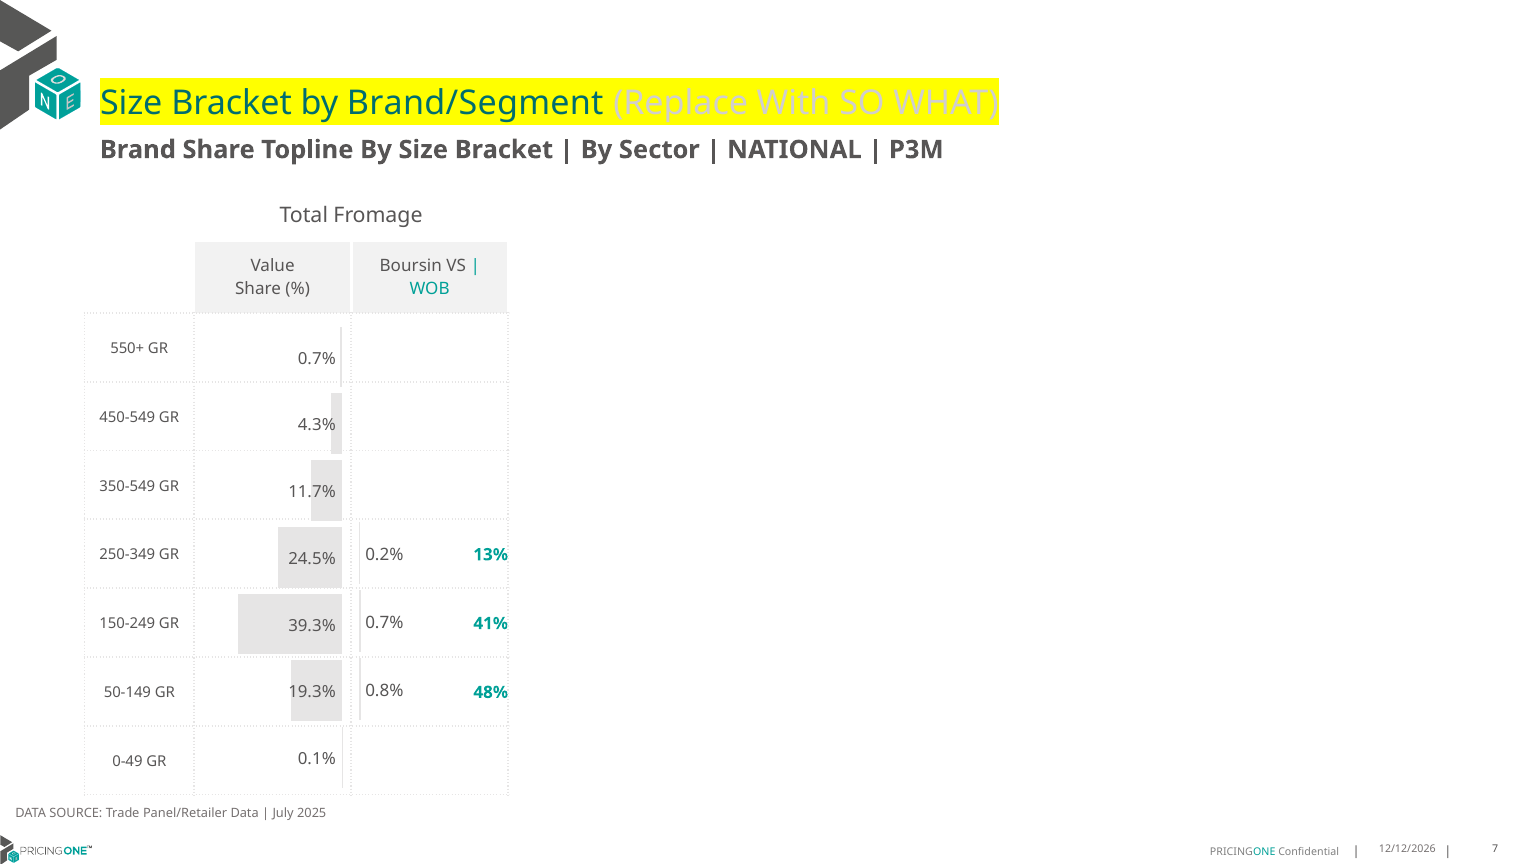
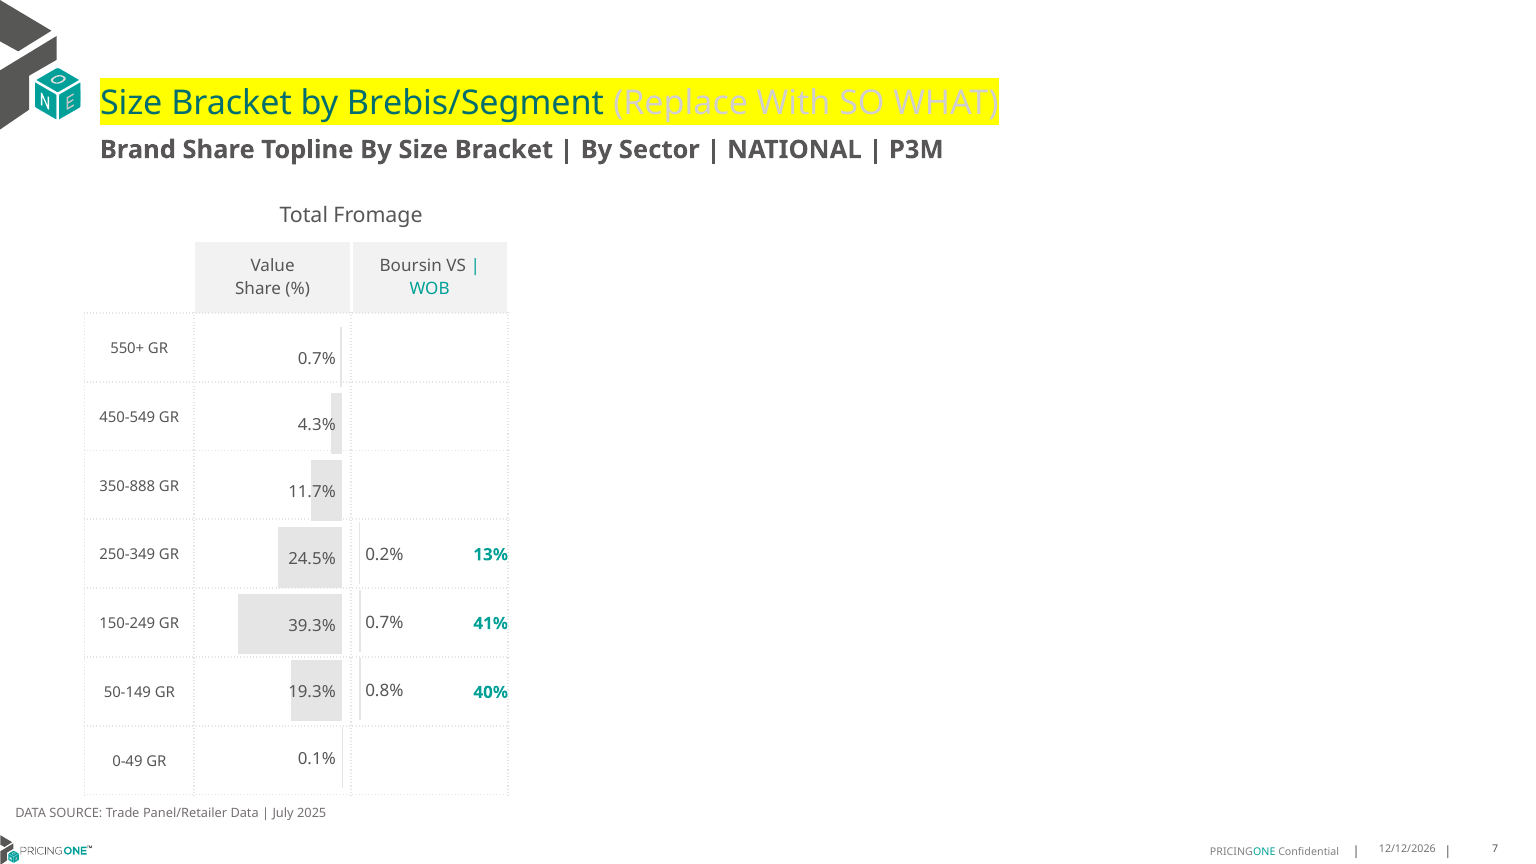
Brand/Segment: Brand/Segment -> Brebis/Segment
350-549: 350-549 -> 350-888
48%: 48% -> 40%
